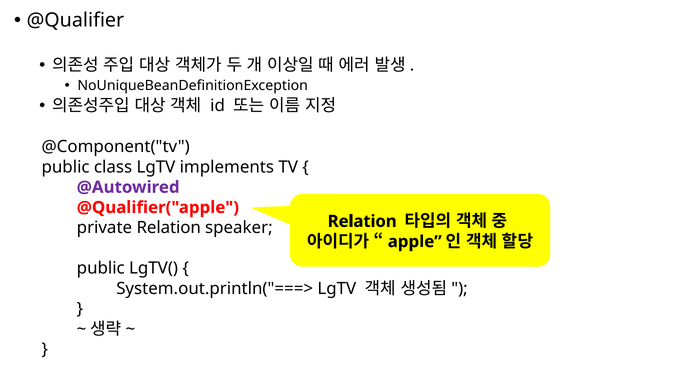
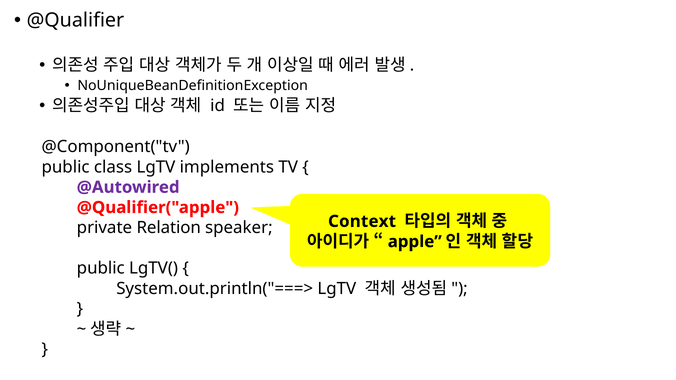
Relation at (362, 221): Relation -> Context
